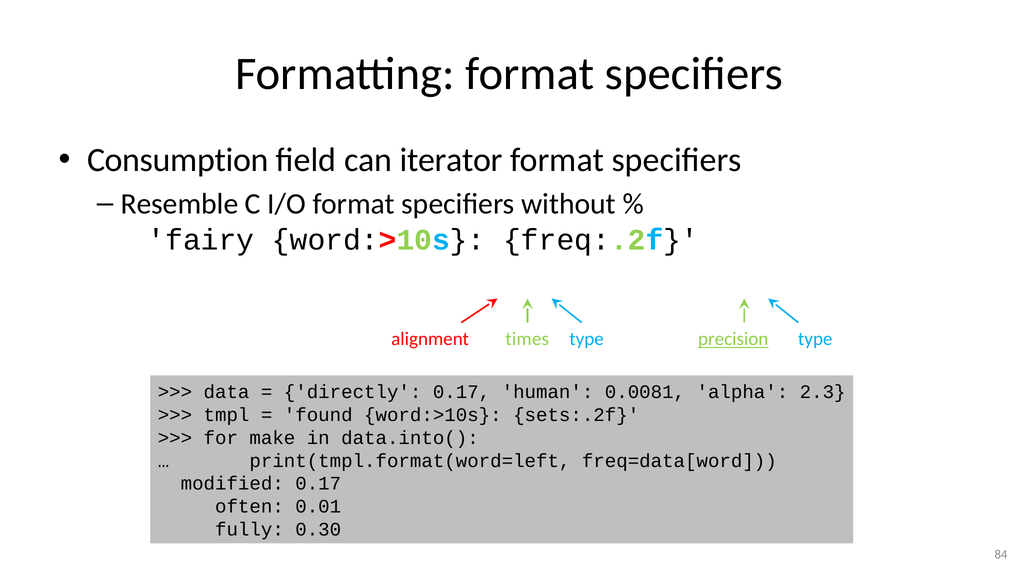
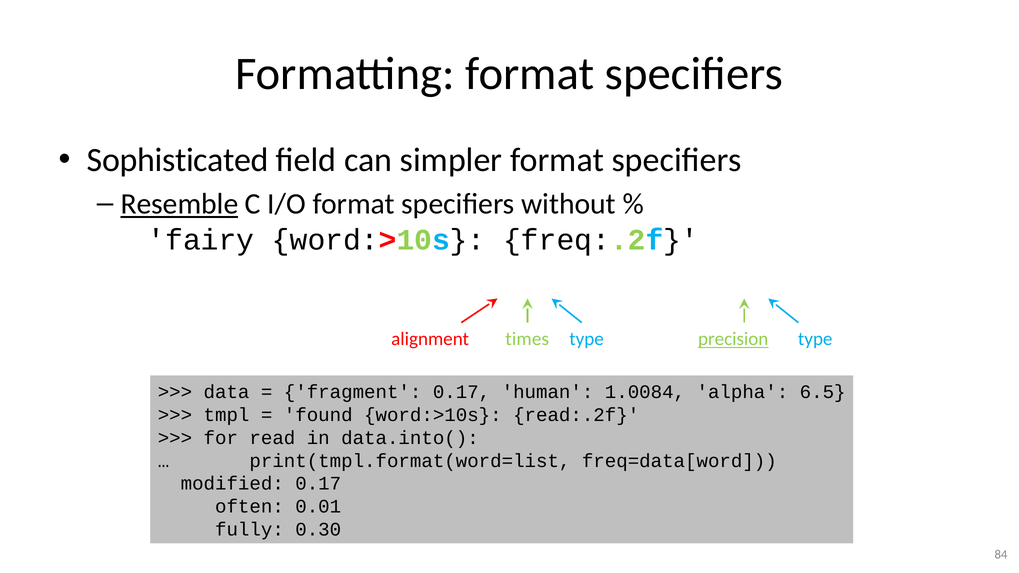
Consumption: Consumption -> Sophisticated
iterator: iterator -> simpler
Resemble underline: none -> present
directly: directly -> fragment
0.0081: 0.0081 -> 1.0084
2.3: 2.3 -> 6.5
sets:.2f: sets:.2f -> read:.2f
make: make -> read
print(tmpl.format(word=left: print(tmpl.format(word=left -> print(tmpl.format(word=list
